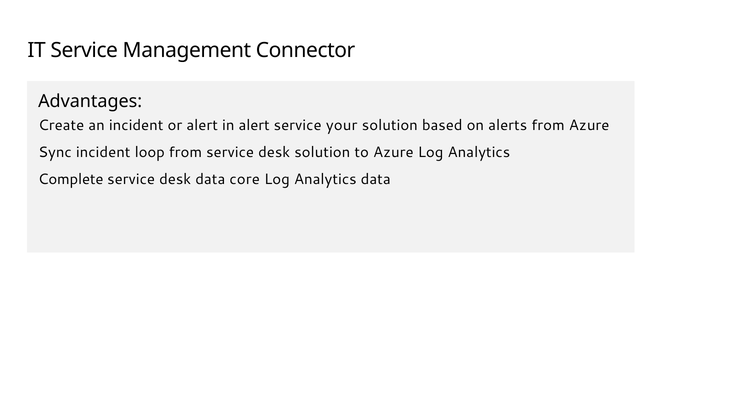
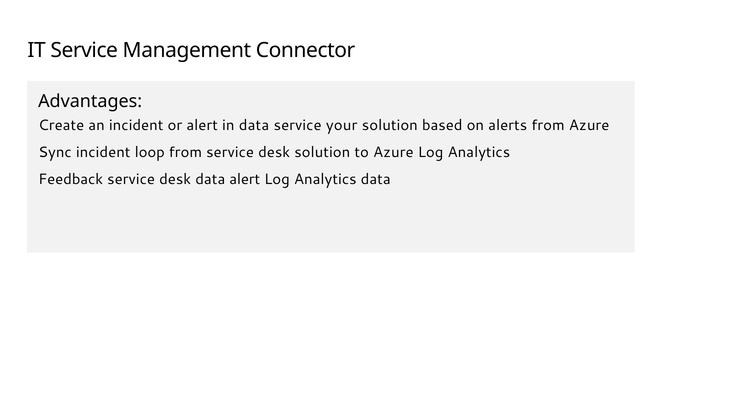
in alert: alert -> data
Complete: Complete -> Feedback
data core: core -> alert
